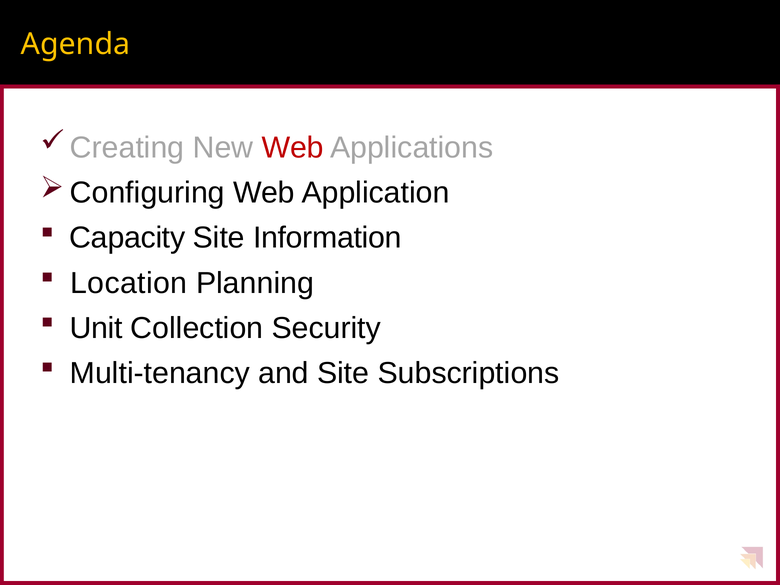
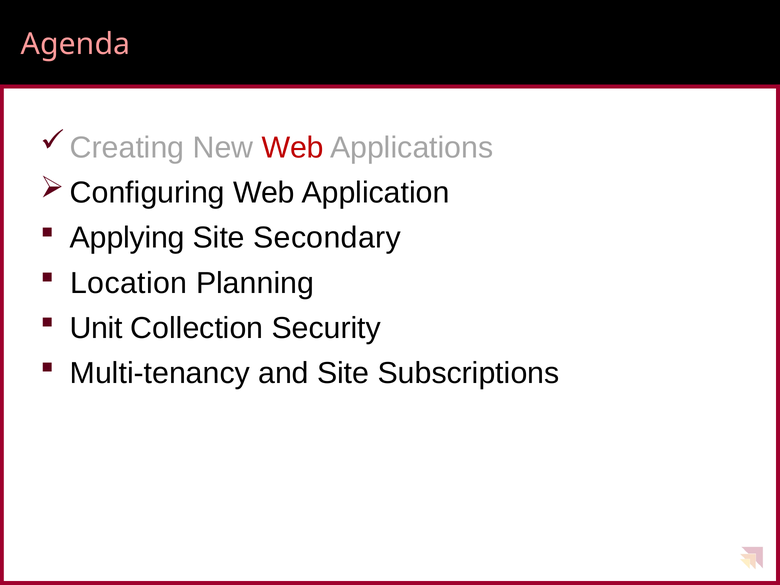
Agenda colour: yellow -> pink
Capacity: Capacity -> Applying
Information: Information -> Secondary
